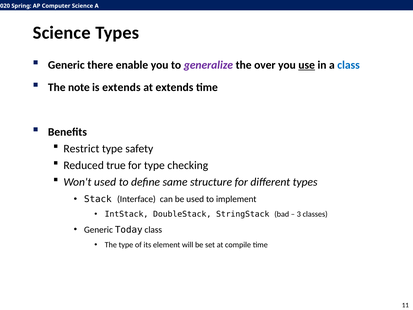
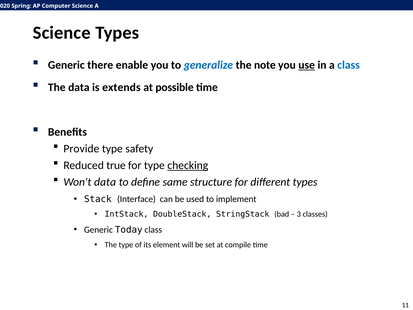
generalize colour: purple -> blue
over: over -> note
The note: note -> data
at extends: extends -> possible
Restrict: Restrict -> Provide
checking underline: none -> present
Won't used: used -> data
